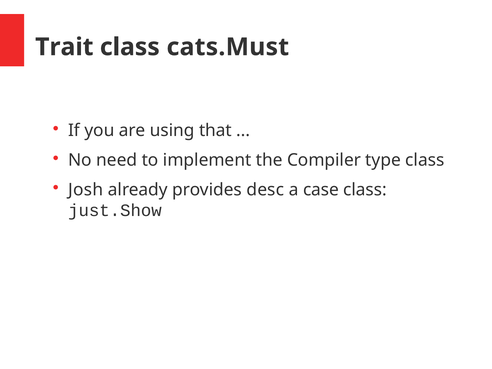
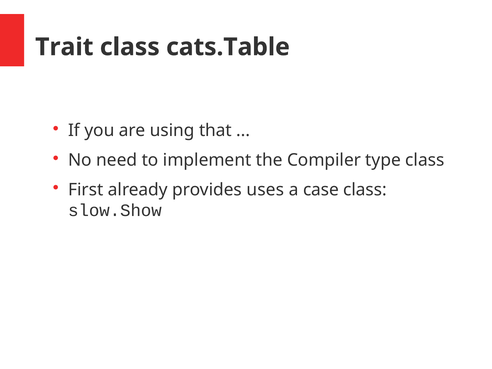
cats.Must: cats.Must -> cats.Table
Josh: Josh -> First
desc: desc -> uses
just.Show: just.Show -> slow.Show
